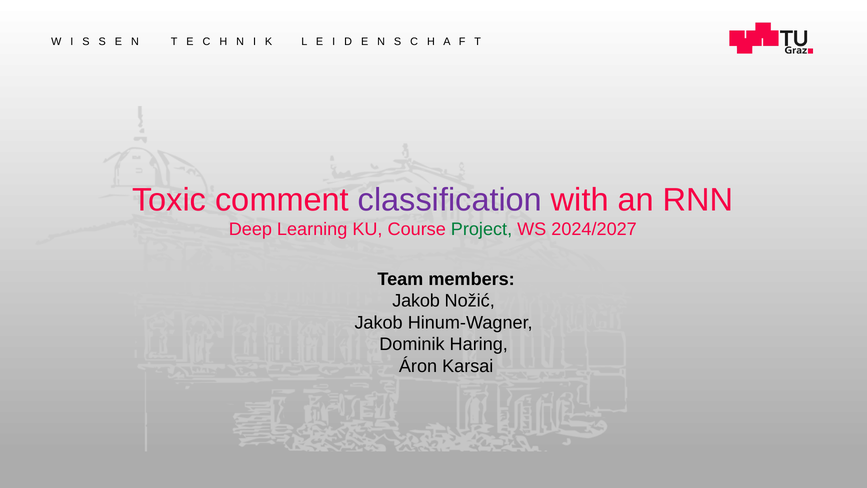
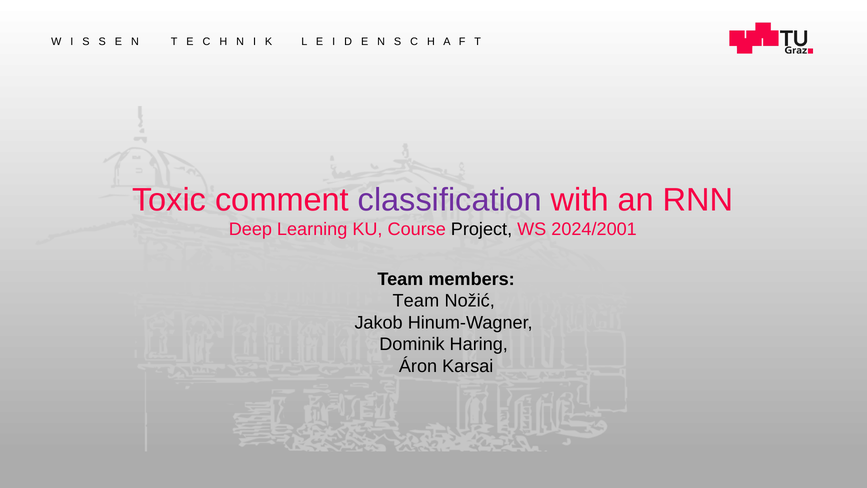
Project colour: green -> black
2024/2027: 2024/2027 -> 2024/2001
Jakob at (416, 301): Jakob -> Team
